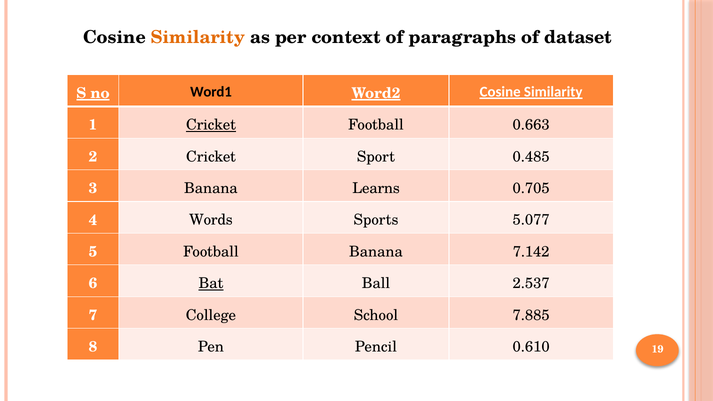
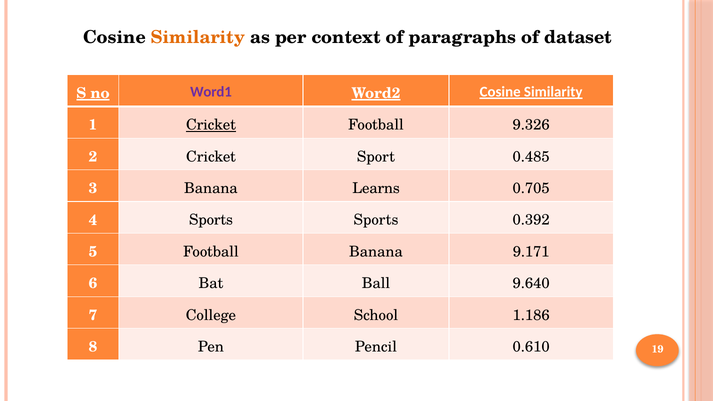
Word1 colour: black -> purple
0.663: 0.663 -> 9.326
4 Words: Words -> Sports
5.077: 5.077 -> 0.392
7.142: 7.142 -> 9.171
Bat underline: present -> none
2.537: 2.537 -> 9.640
7.885: 7.885 -> 1.186
